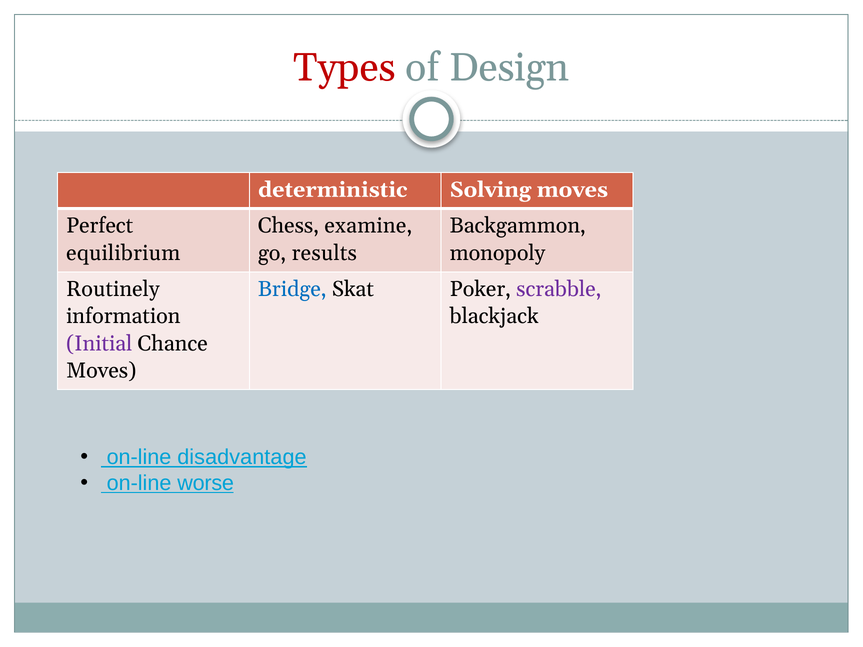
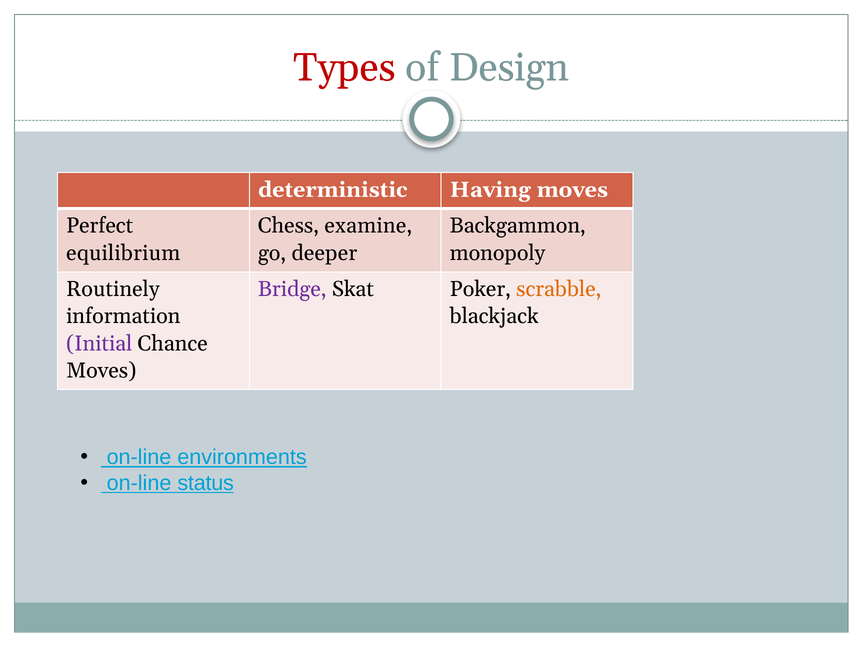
Solving: Solving -> Having
results: results -> deeper
Bridge colour: blue -> purple
scrabble colour: purple -> orange
disadvantage: disadvantage -> environments
worse: worse -> status
